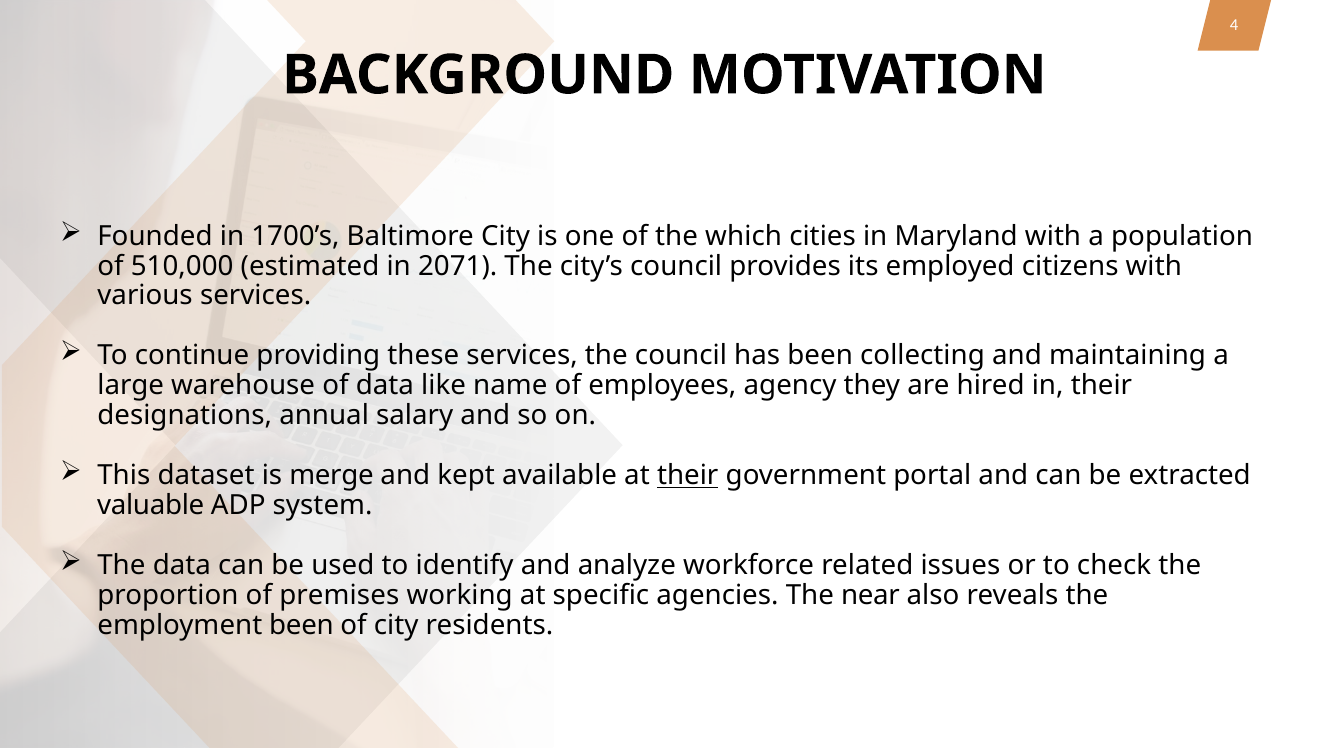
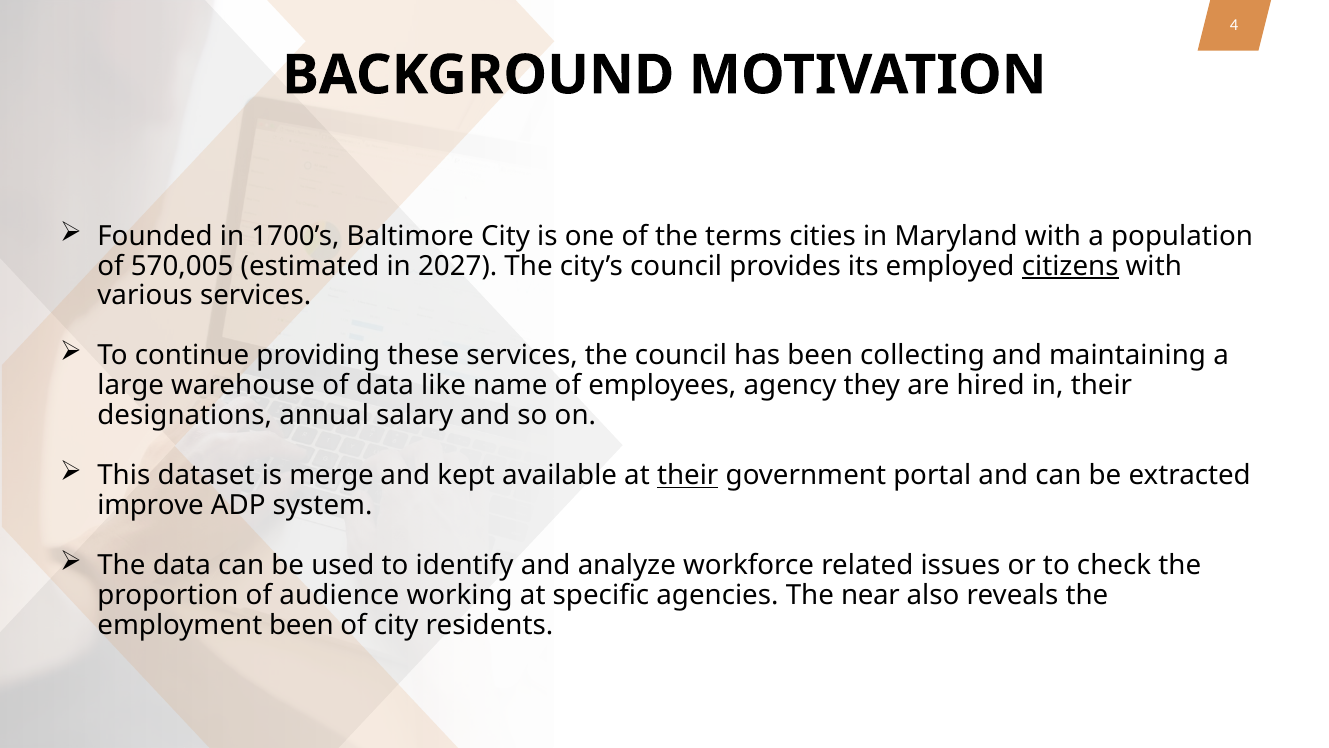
which: which -> terms
510,000: 510,000 -> 570,005
2071: 2071 -> 2027
citizens underline: none -> present
valuable: valuable -> improve
premises: premises -> audience
